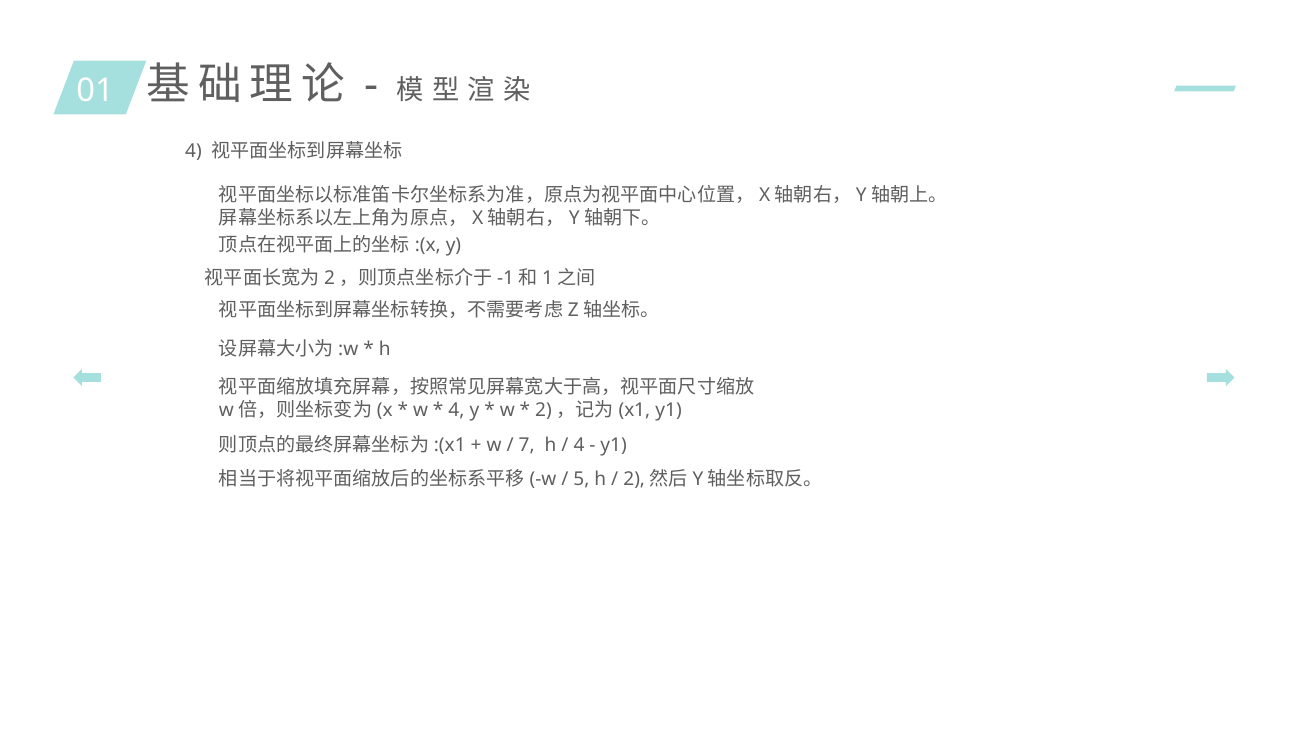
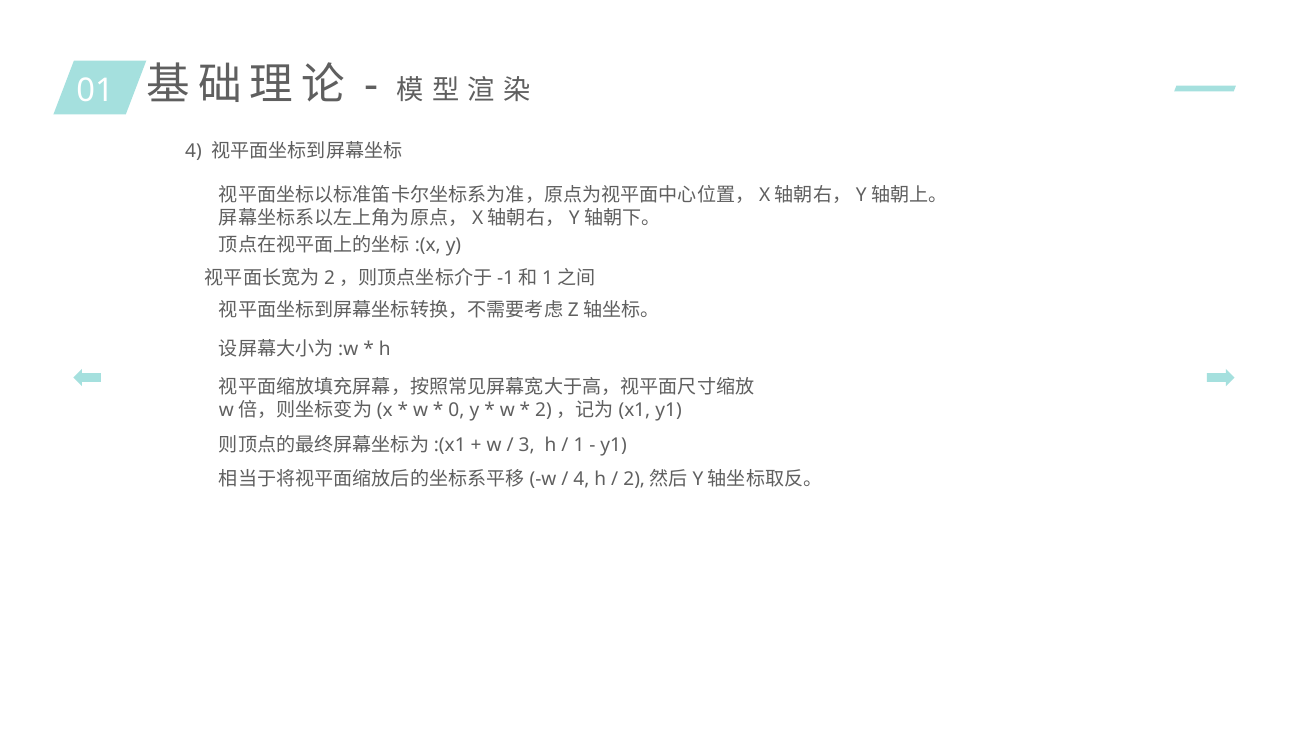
4 at (457, 410): 4 -> 0
7: 7 -> 3
4 at (579, 445): 4 -> 1
5 at (582, 479): 5 -> 4
